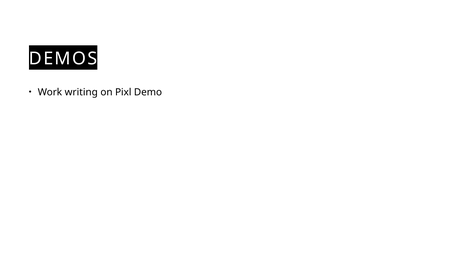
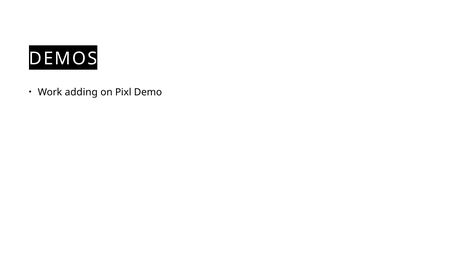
writing: writing -> adding
